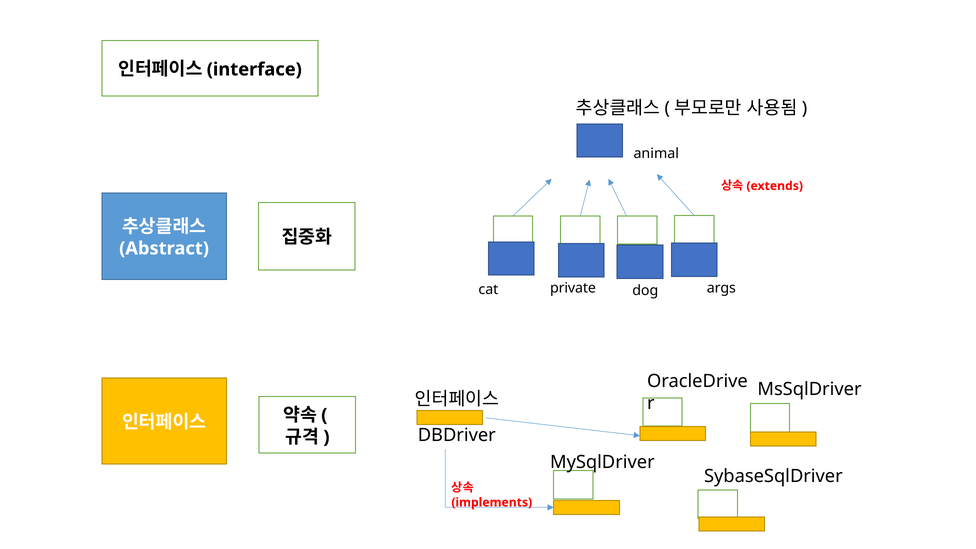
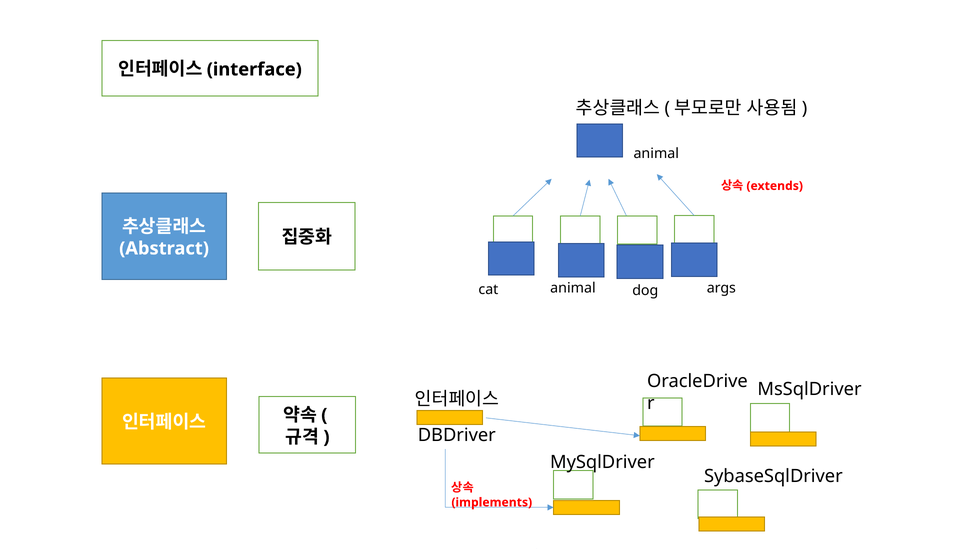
cat private: private -> animal
